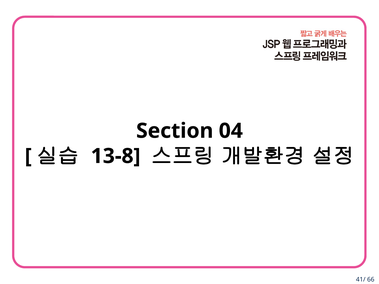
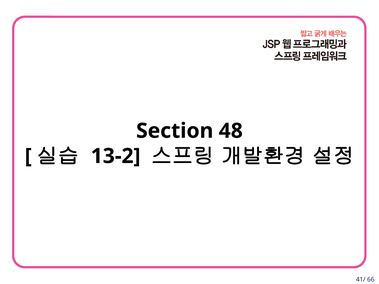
04: 04 -> 48
13-8: 13-8 -> 13-2
